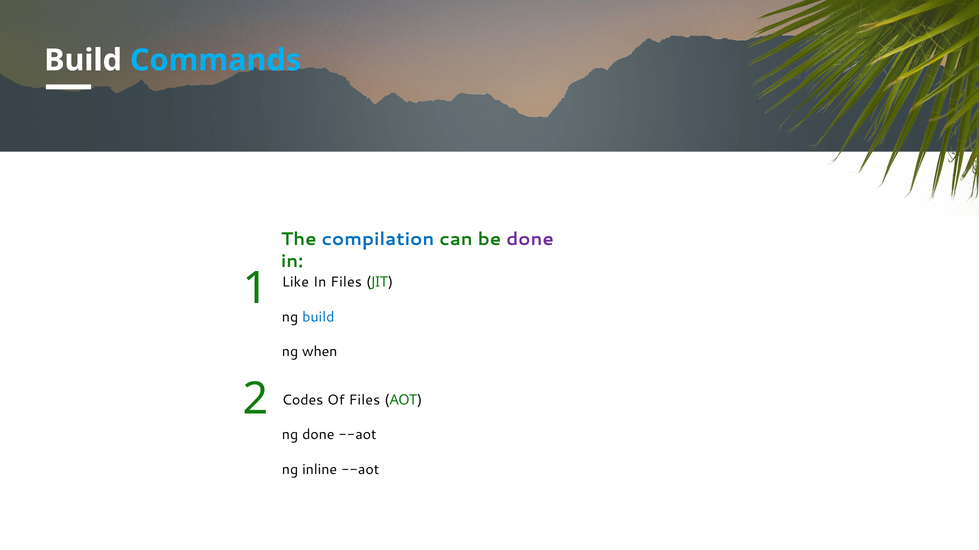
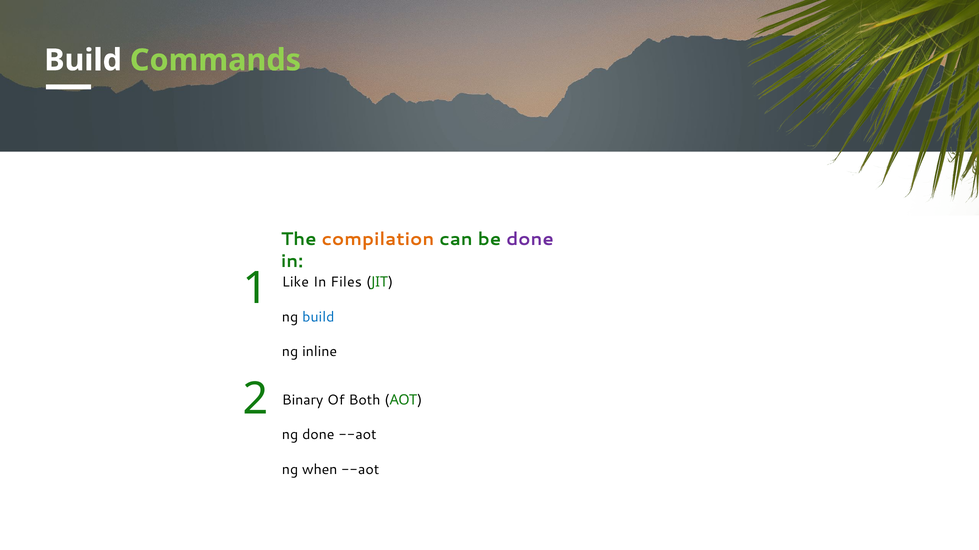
Commands colour: light blue -> light green
compilation colour: blue -> orange
when: when -> inline
Codes: Codes -> Binary
Of Files: Files -> Both
inline: inline -> when
